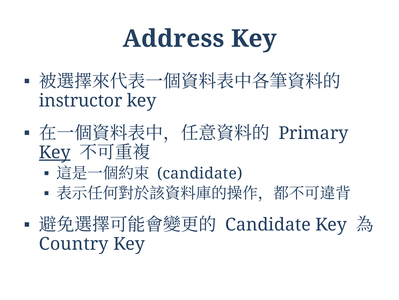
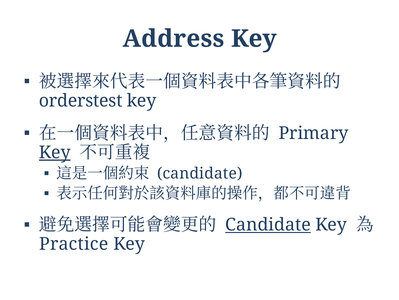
instructor: instructor -> orderstest
Candidate at (268, 224) underline: none -> present
Country: Country -> Practice
